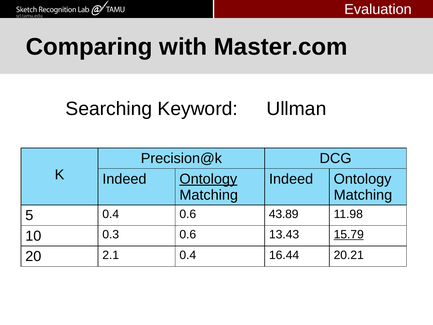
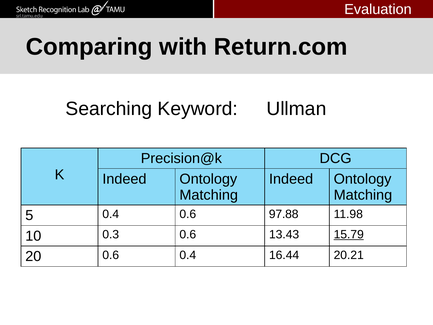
Master.com: Master.com -> Return.com
Ontology at (208, 179) underline: present -> none
43.89: 43.89 -> 97.88
20 2.1: 2.1 -> 0.6
